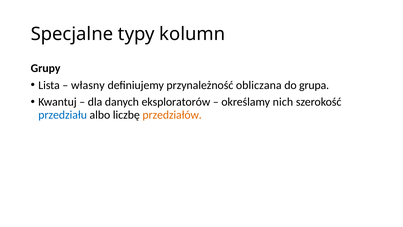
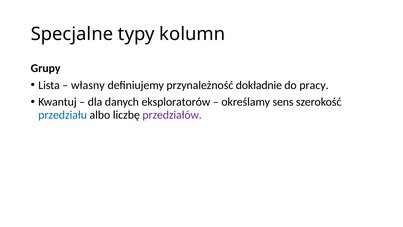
obliczana: obliczana -> dokładnie
grupa: grupa -> pracy
nich: nich -> sens
przedziałów colour: orange -> purple
